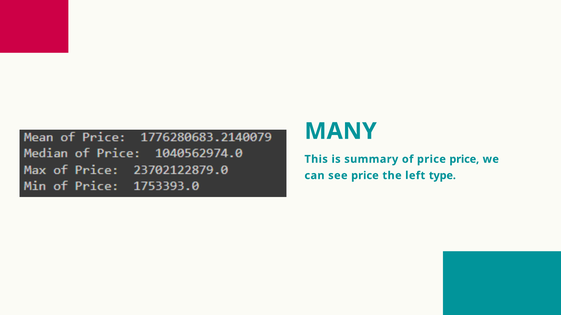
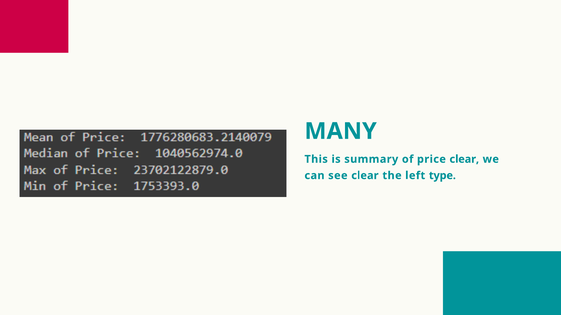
price price: price -> clear
see price: price -> clear
